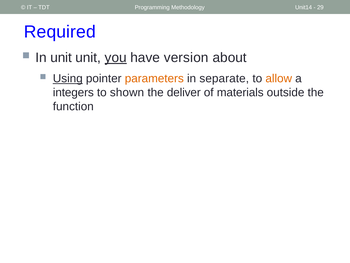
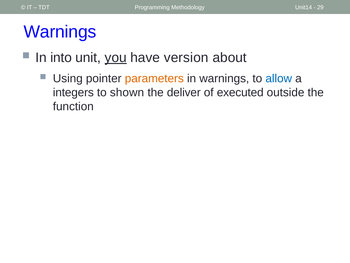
Required at (60, 32): Required -> Warnings
In unit: unit -> into
Using underline: present -> none
in separate: separate -> warnings
allow colour: orange -> blue
materials: materials -> executed
